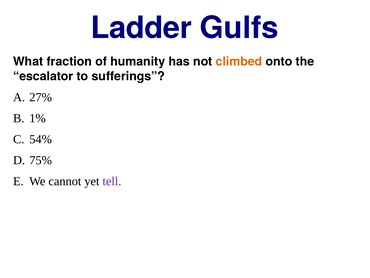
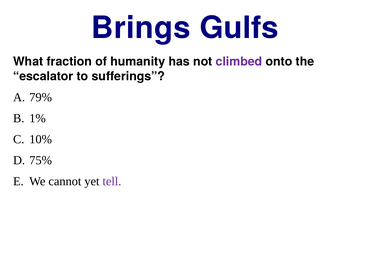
Ladder: Ladder -> Brings
climbed colour: orange -> purple
27%: 27% -> 79%
54%: 54% -> 10%
